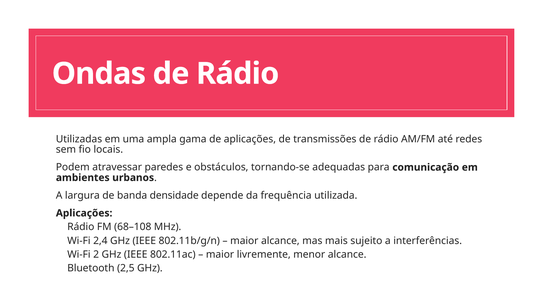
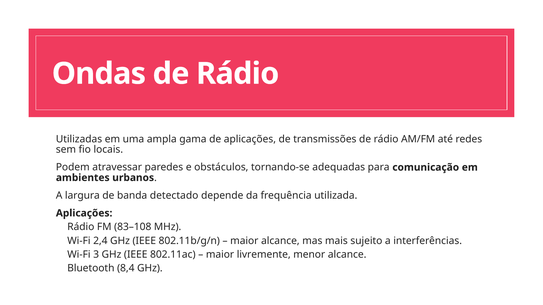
densidade: densidade -> detectado
68–108: 68–108 -> 83–108
2: 2 -> 3
2,5: 2,5 -> 8,4
